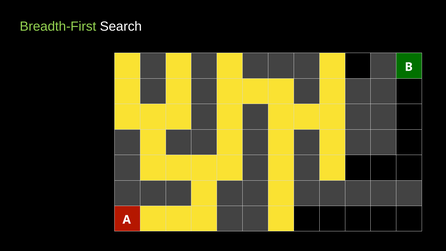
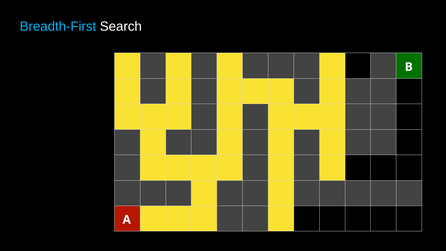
Breadth-First colour: light green -> light blue
